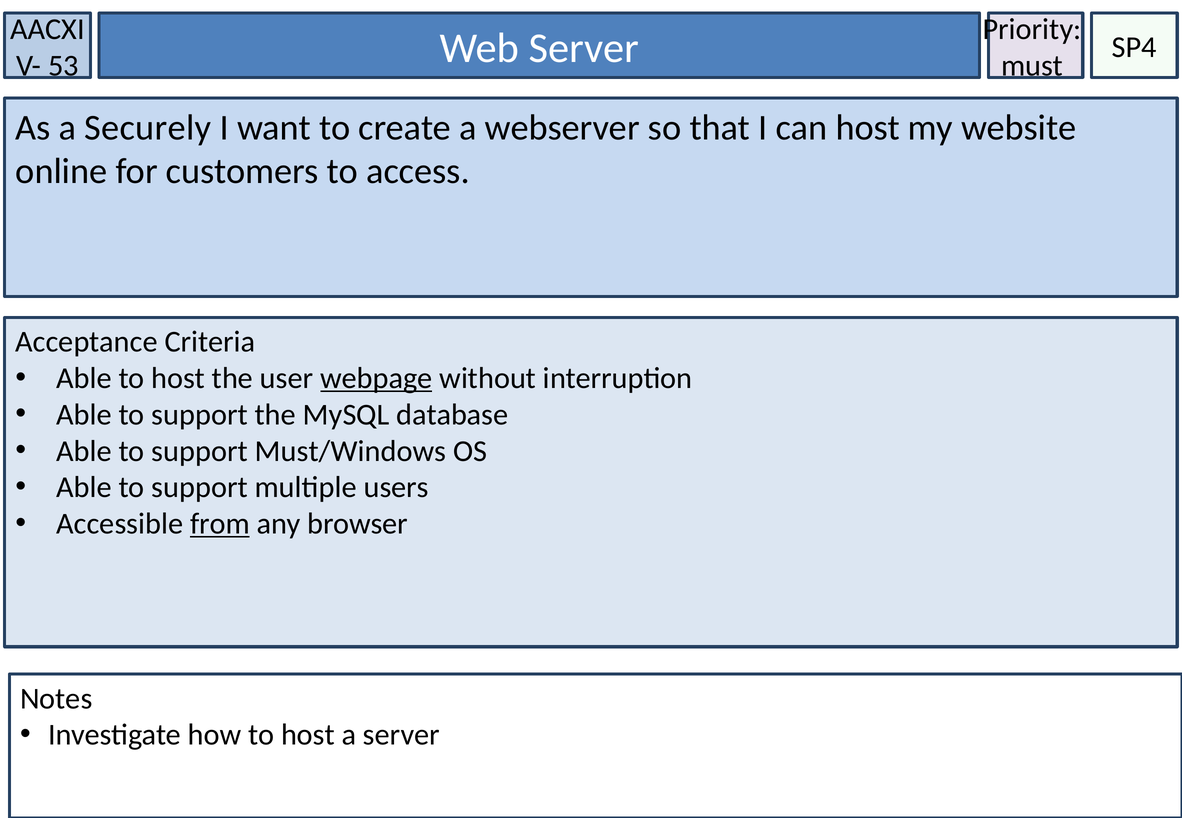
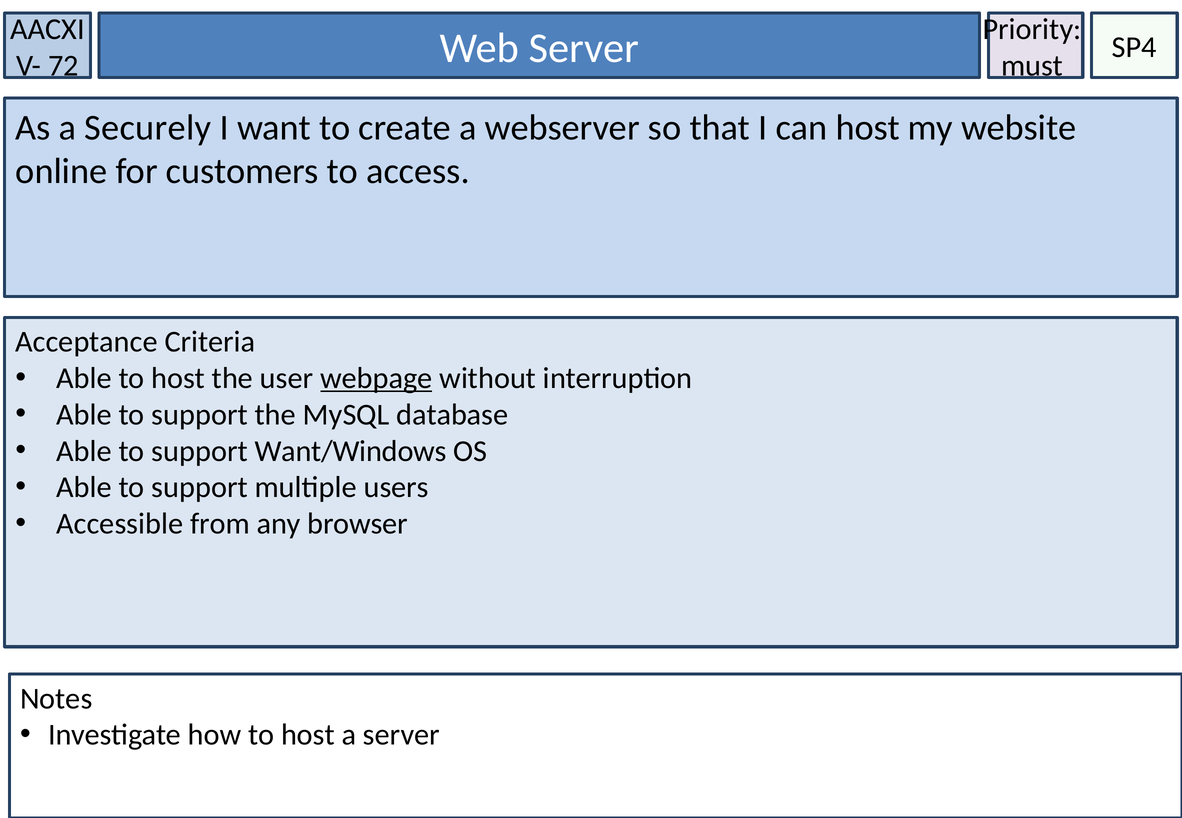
53: 53 -> 72
Must/Windows: Must/Windows -> Want/Windows
from underline: present -> none
